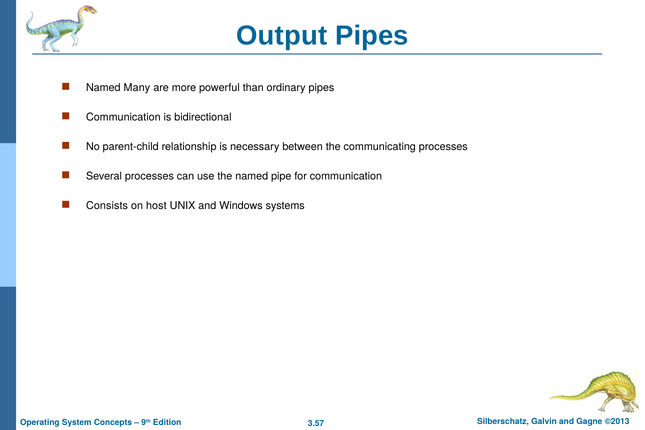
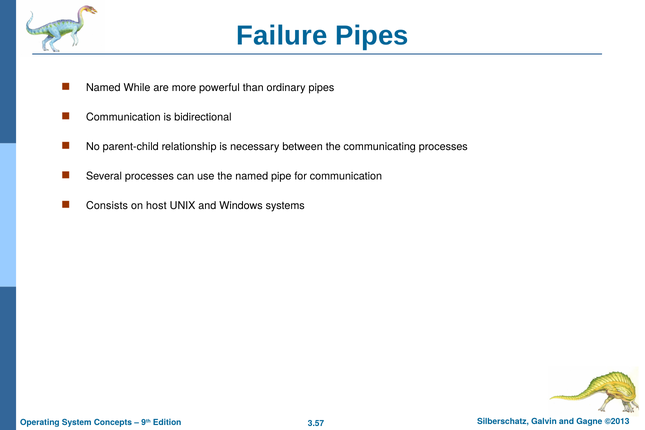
Output: Output -> Failure
Many: Many -> While
